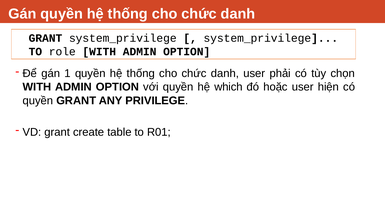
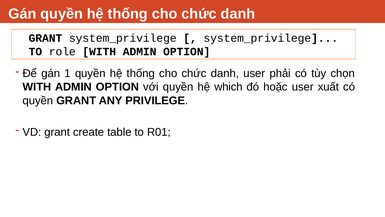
hiện: hiện -> xuất
